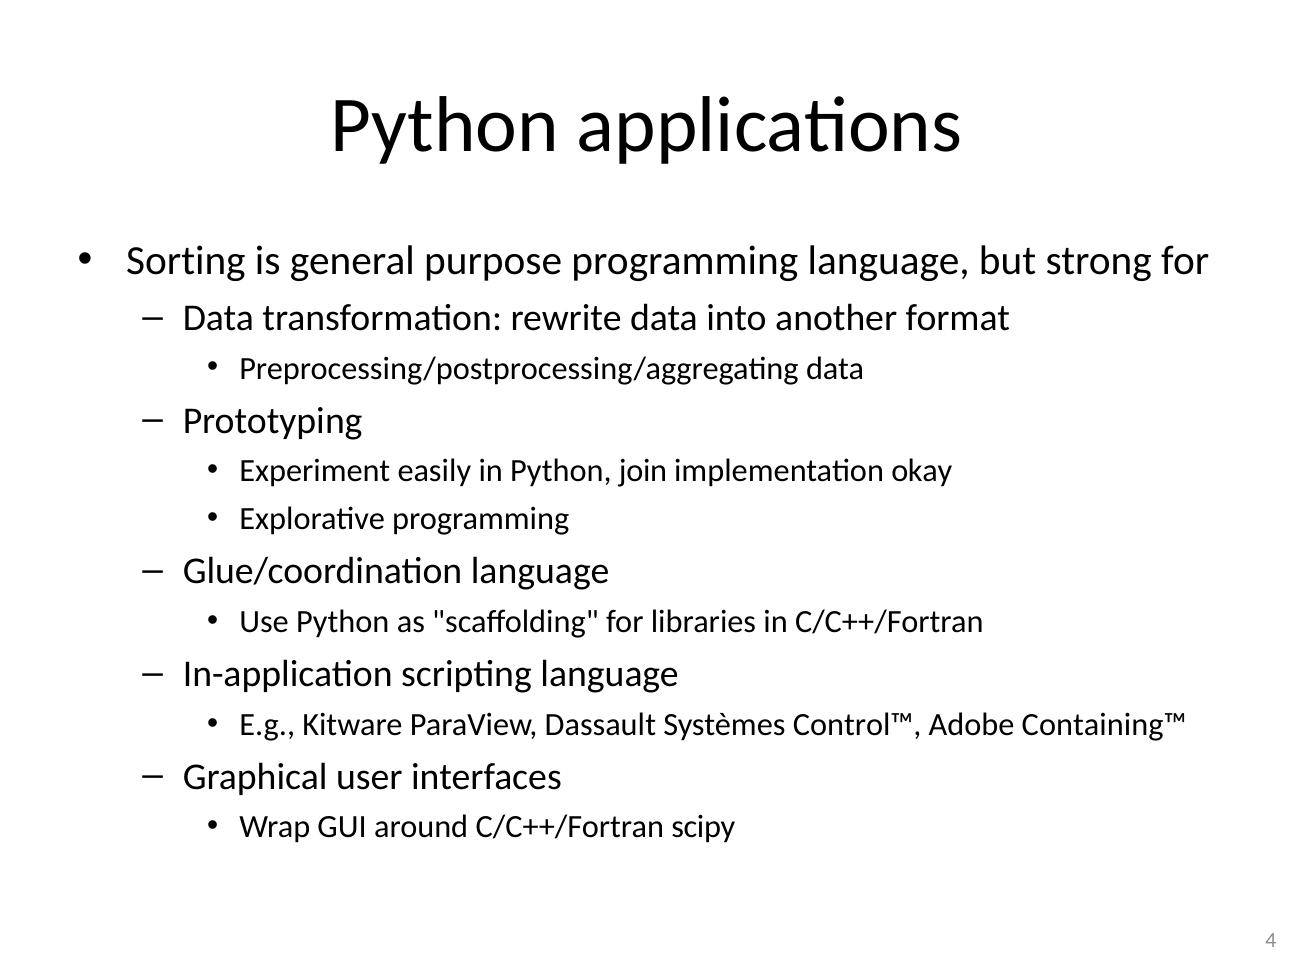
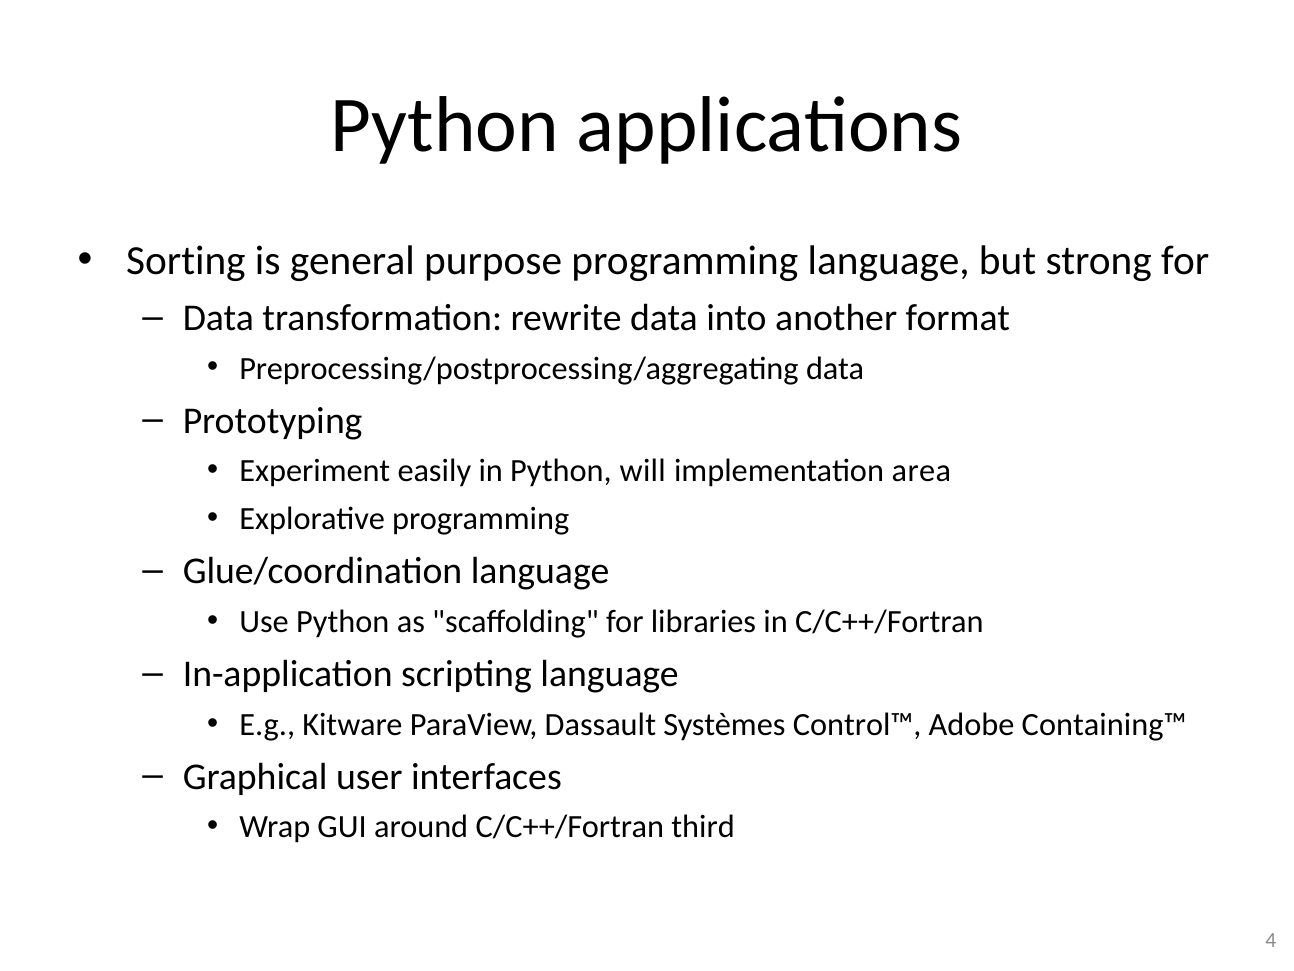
join: join -> will
okay: okay -> area
scipy: scipy -> third
